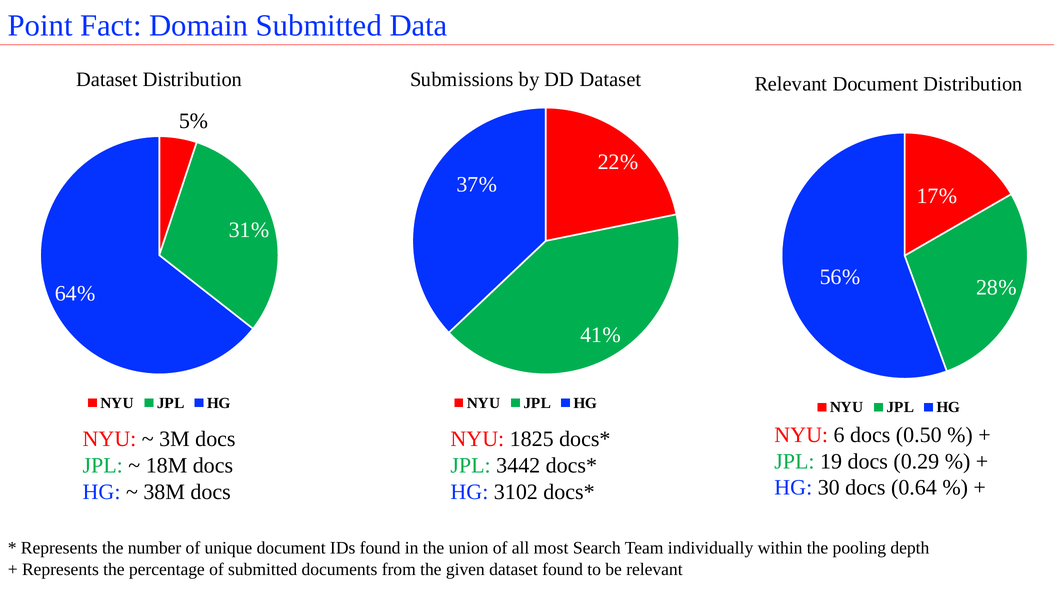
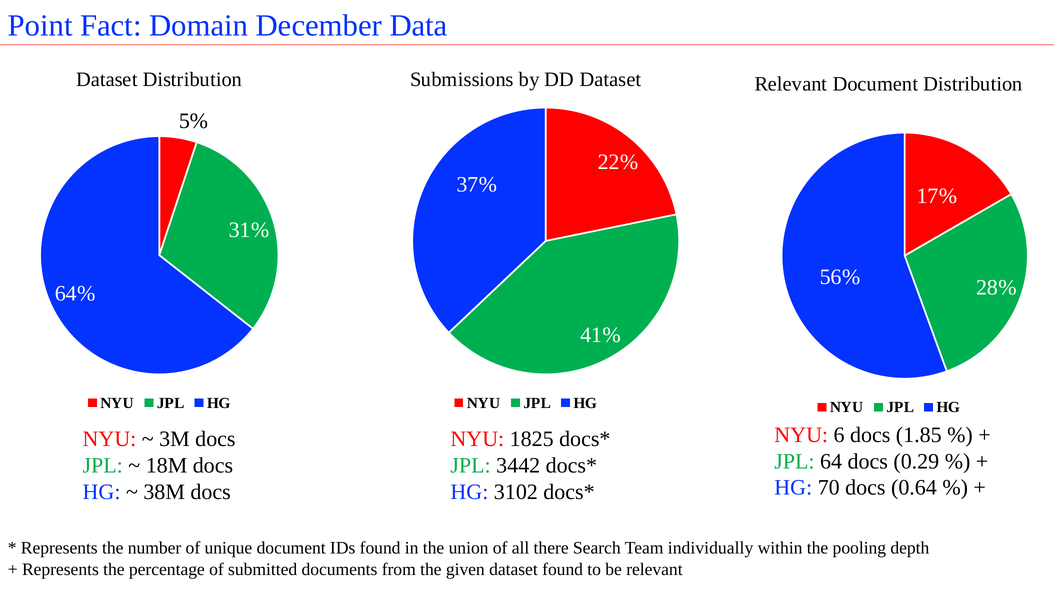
Domain Submitted: Submitted -> December
0.50: 0.50 -> 1.85
19: 19 -> 64
30: 30 -> 70
most: most -> there
